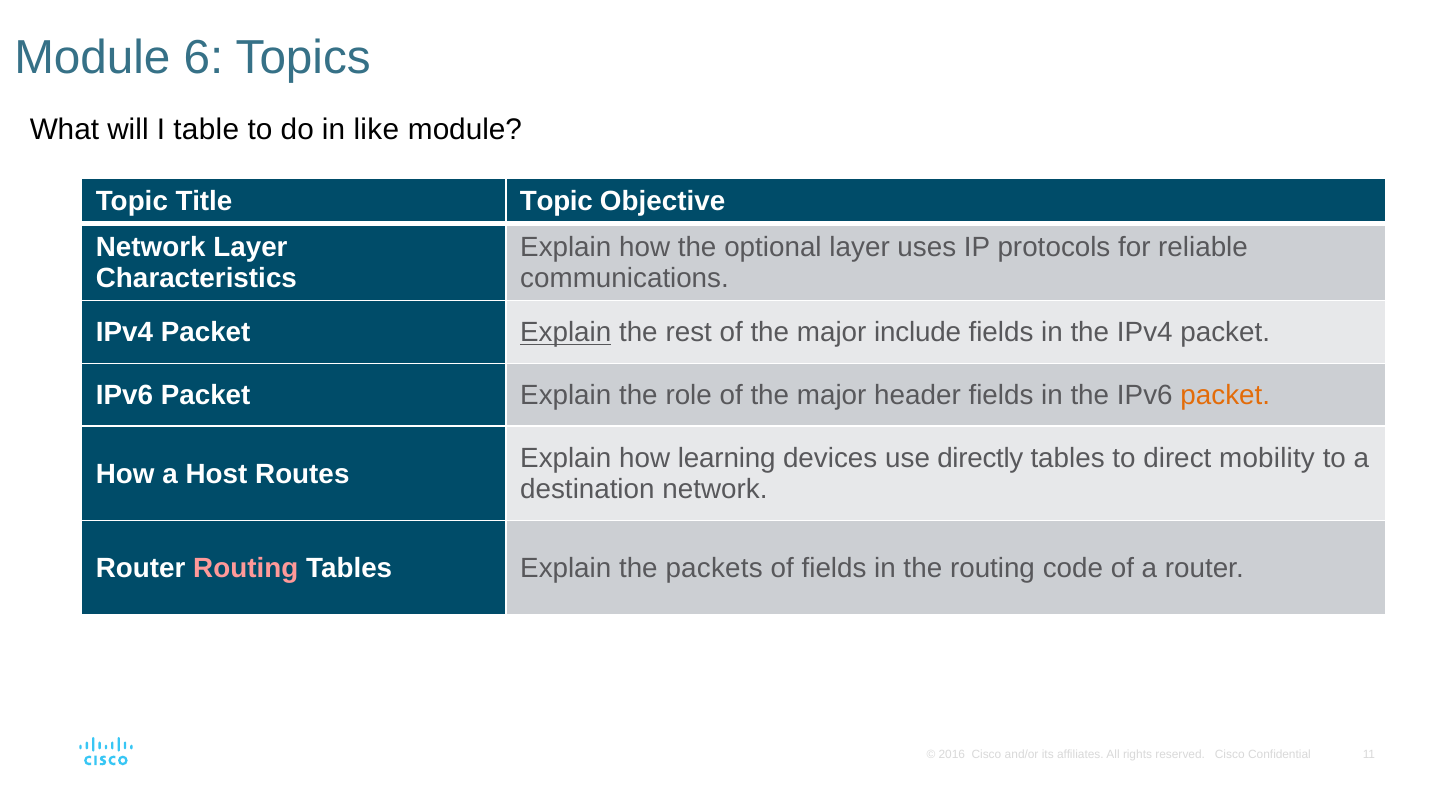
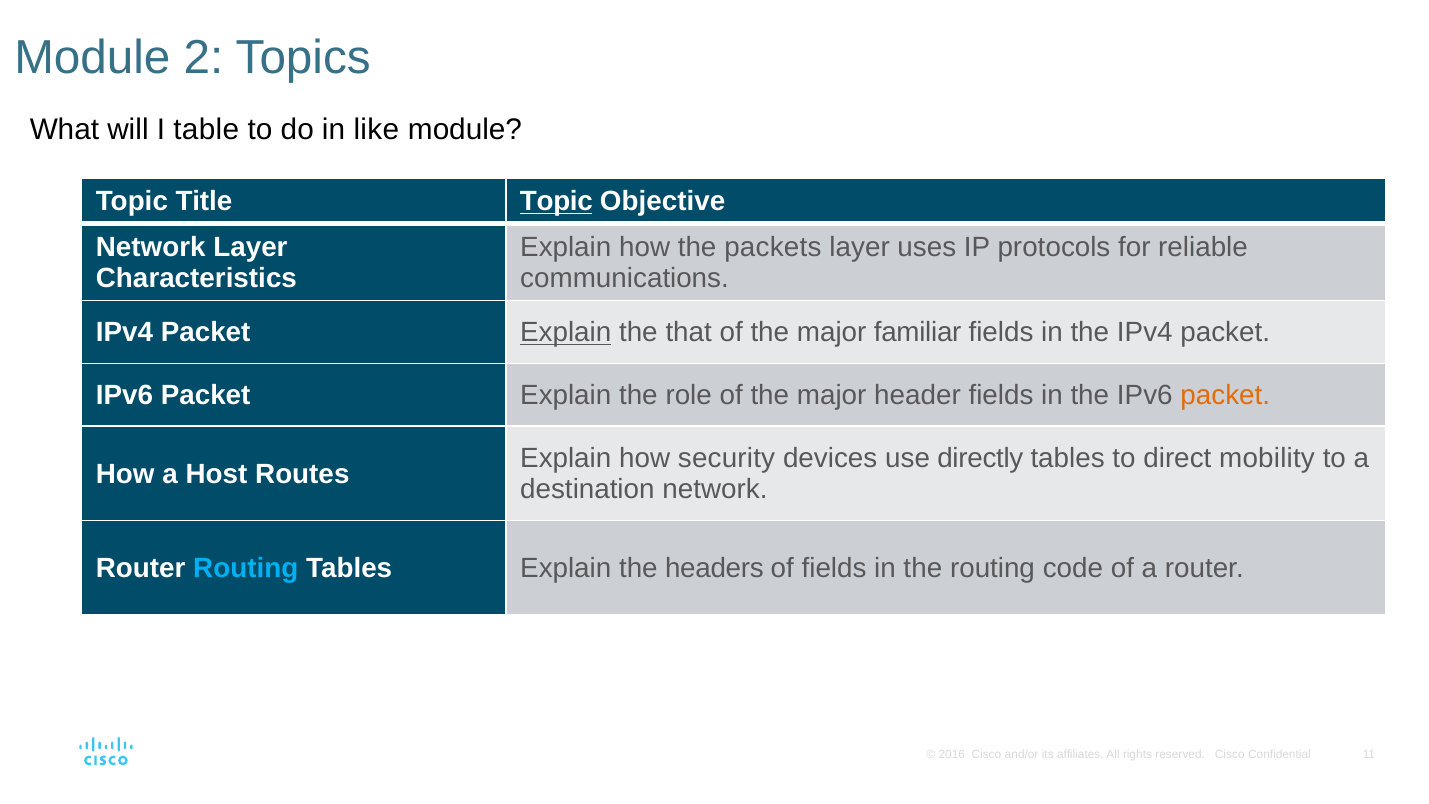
6: 6 -> 2
Topic at (556, 201) underline: none -> present
optional: optional -> packets
rest: rest -> that
include: include -> familiar
learning: learning -> security
Routing at (246, 568) colour: pink -> light blue
packets: packets -> headers
